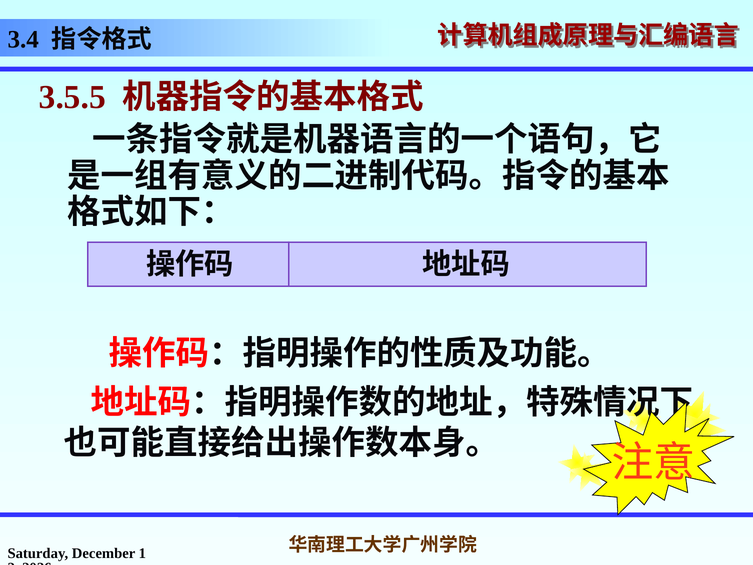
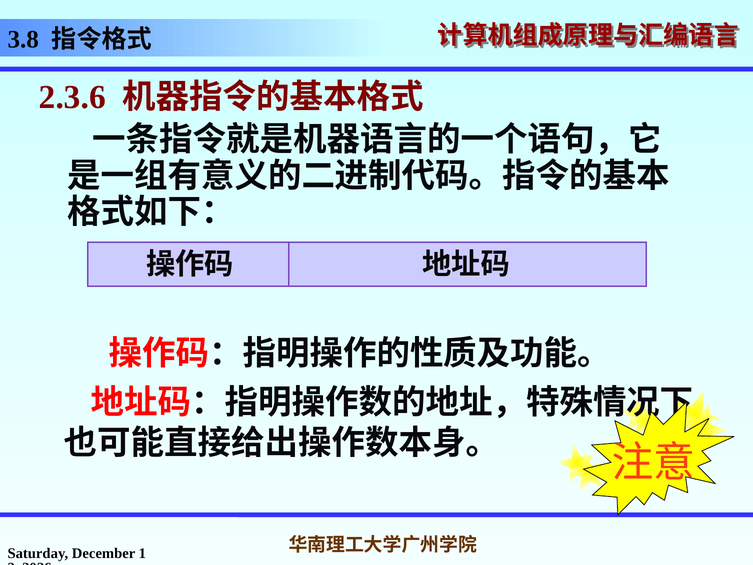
3.4: 3.4 -> 3.8
3.5.5: 3.5.5 -> 2.3.6
